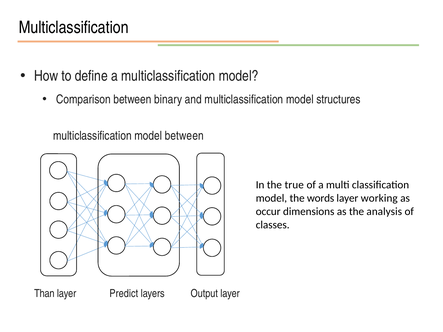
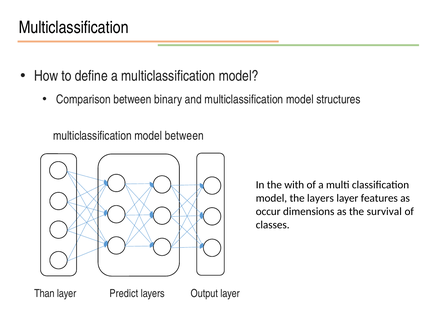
true: true -> with
the words: words -> layers
working: working -> features
analysis: analysis -> survival
